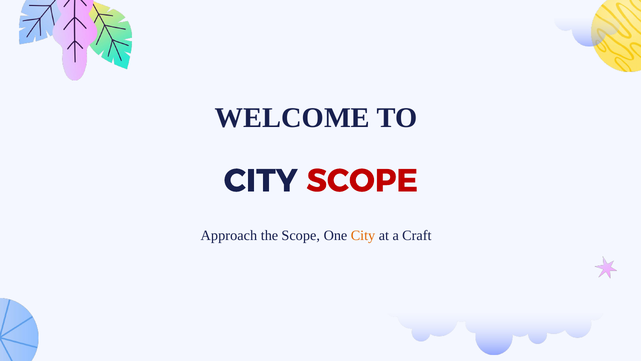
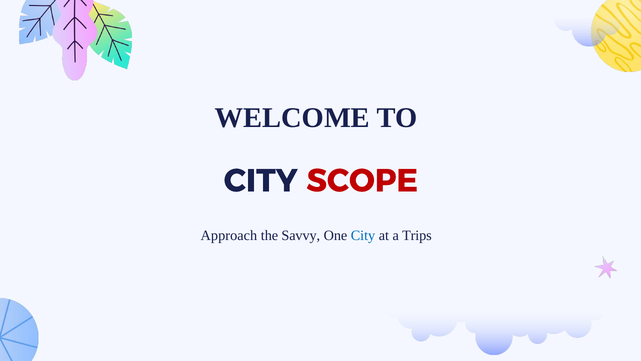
the Scope: Scope -> Savvy
City at (363, 236) colour: orange -> blue
Craft: Craft -> Trips
